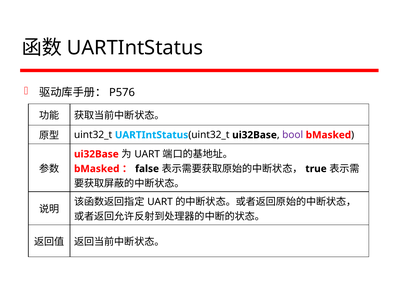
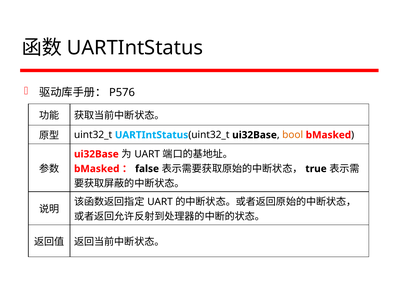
bool colour: purple -> orange
